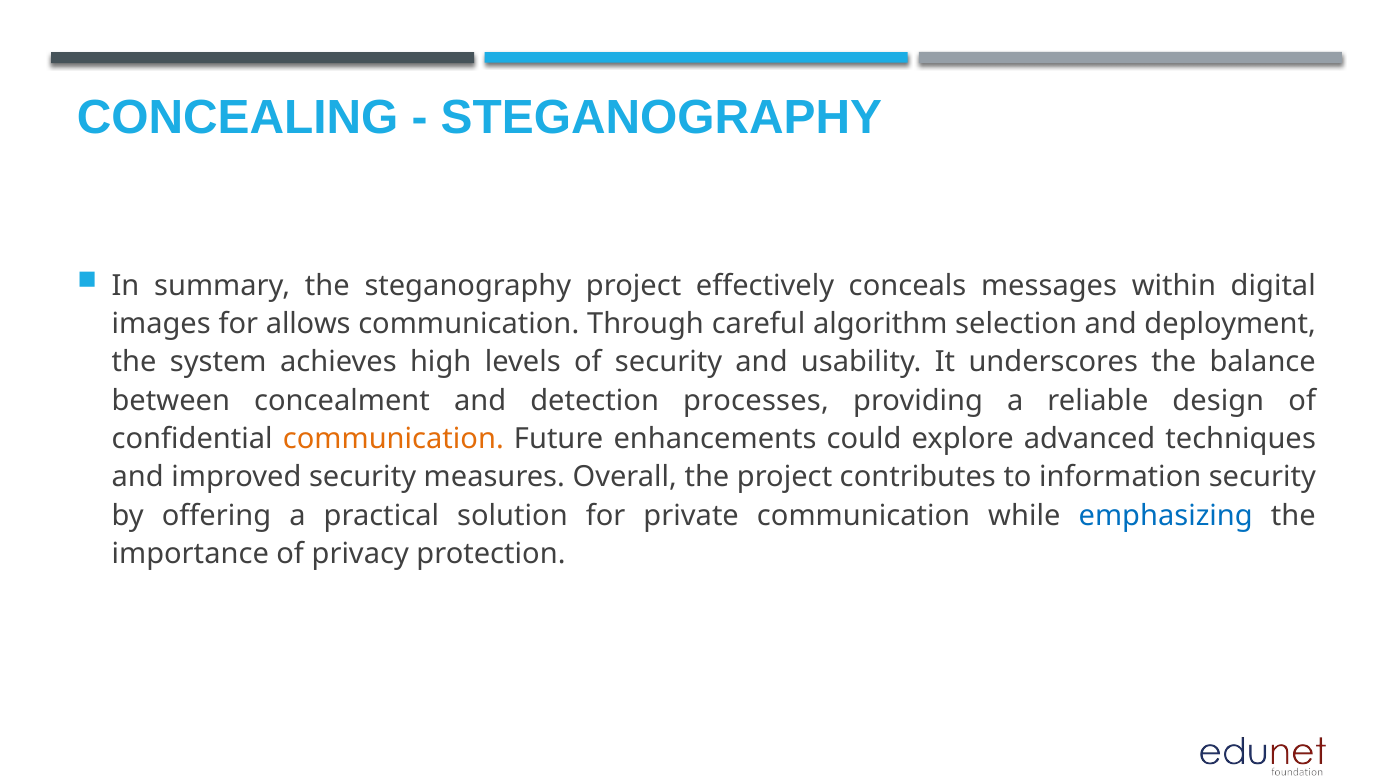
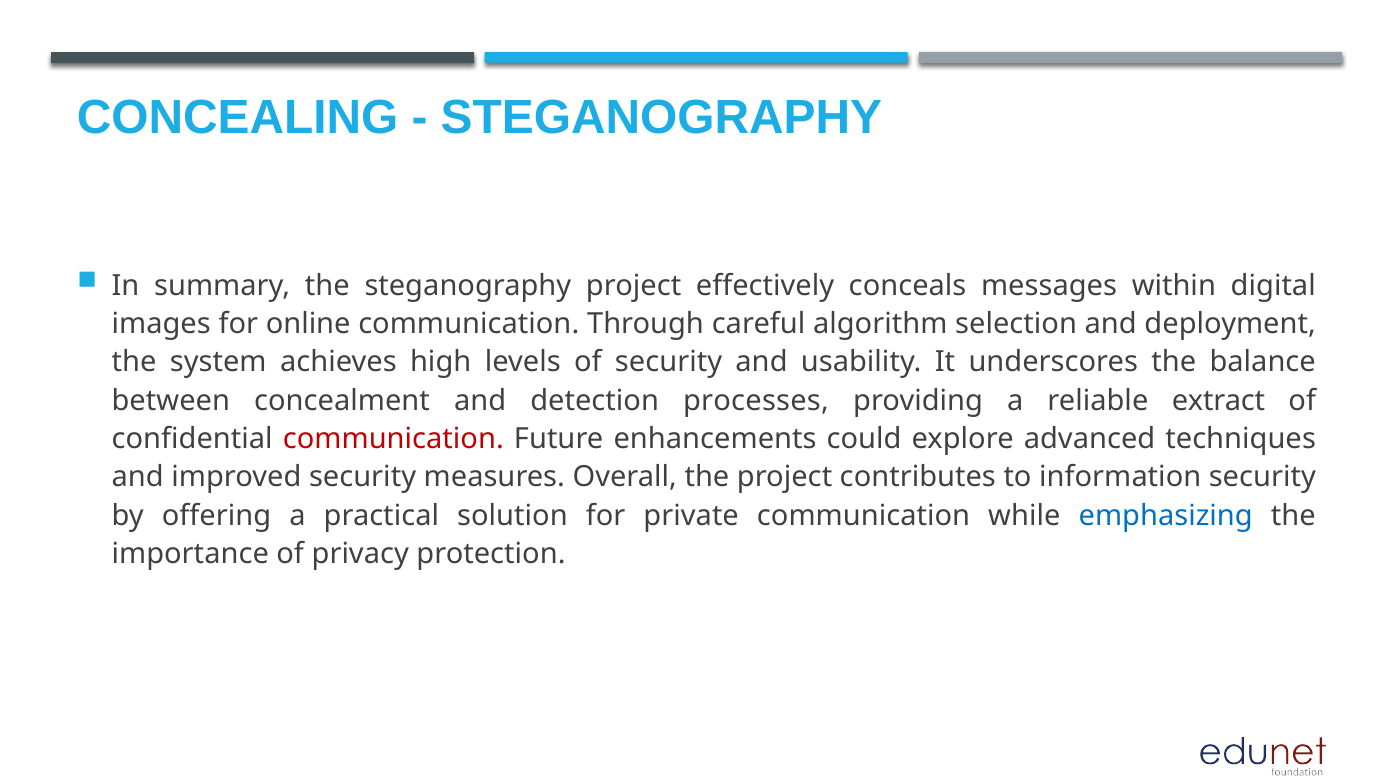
allows: allows -> online
design: design -> extract
communication at (393, 439) colour: orange -> red
